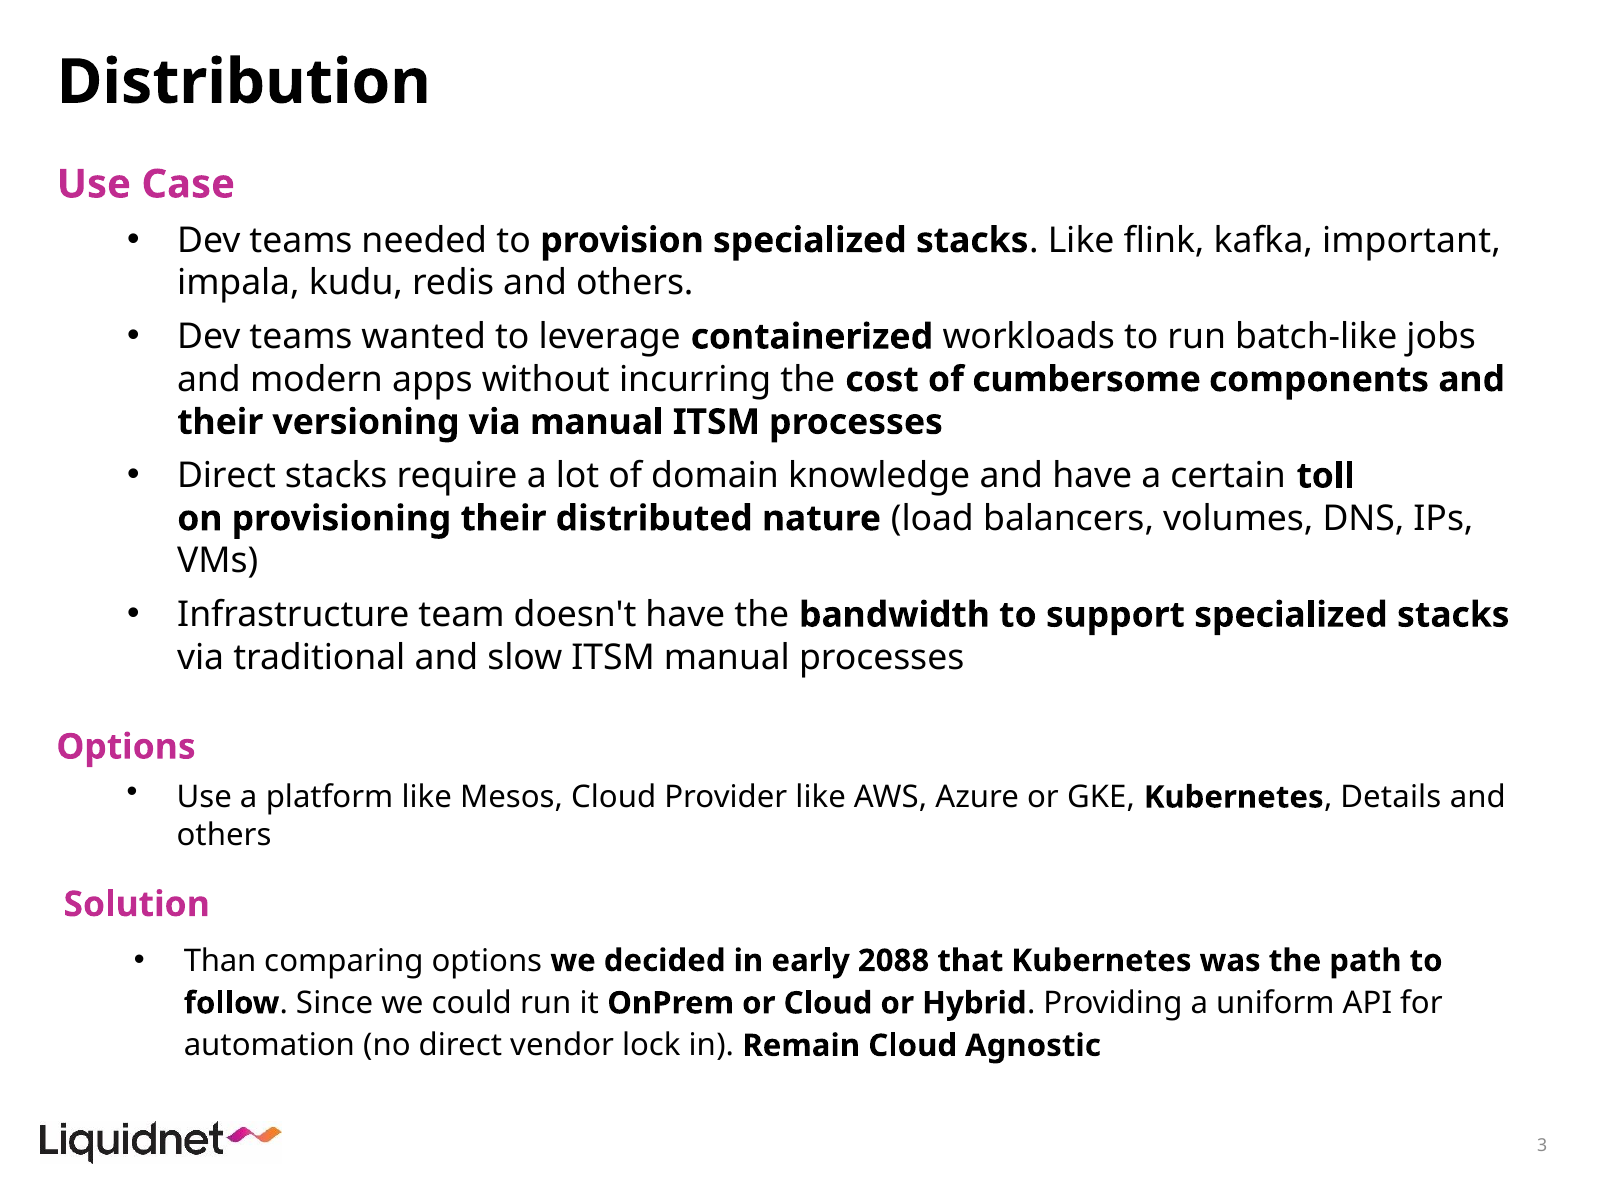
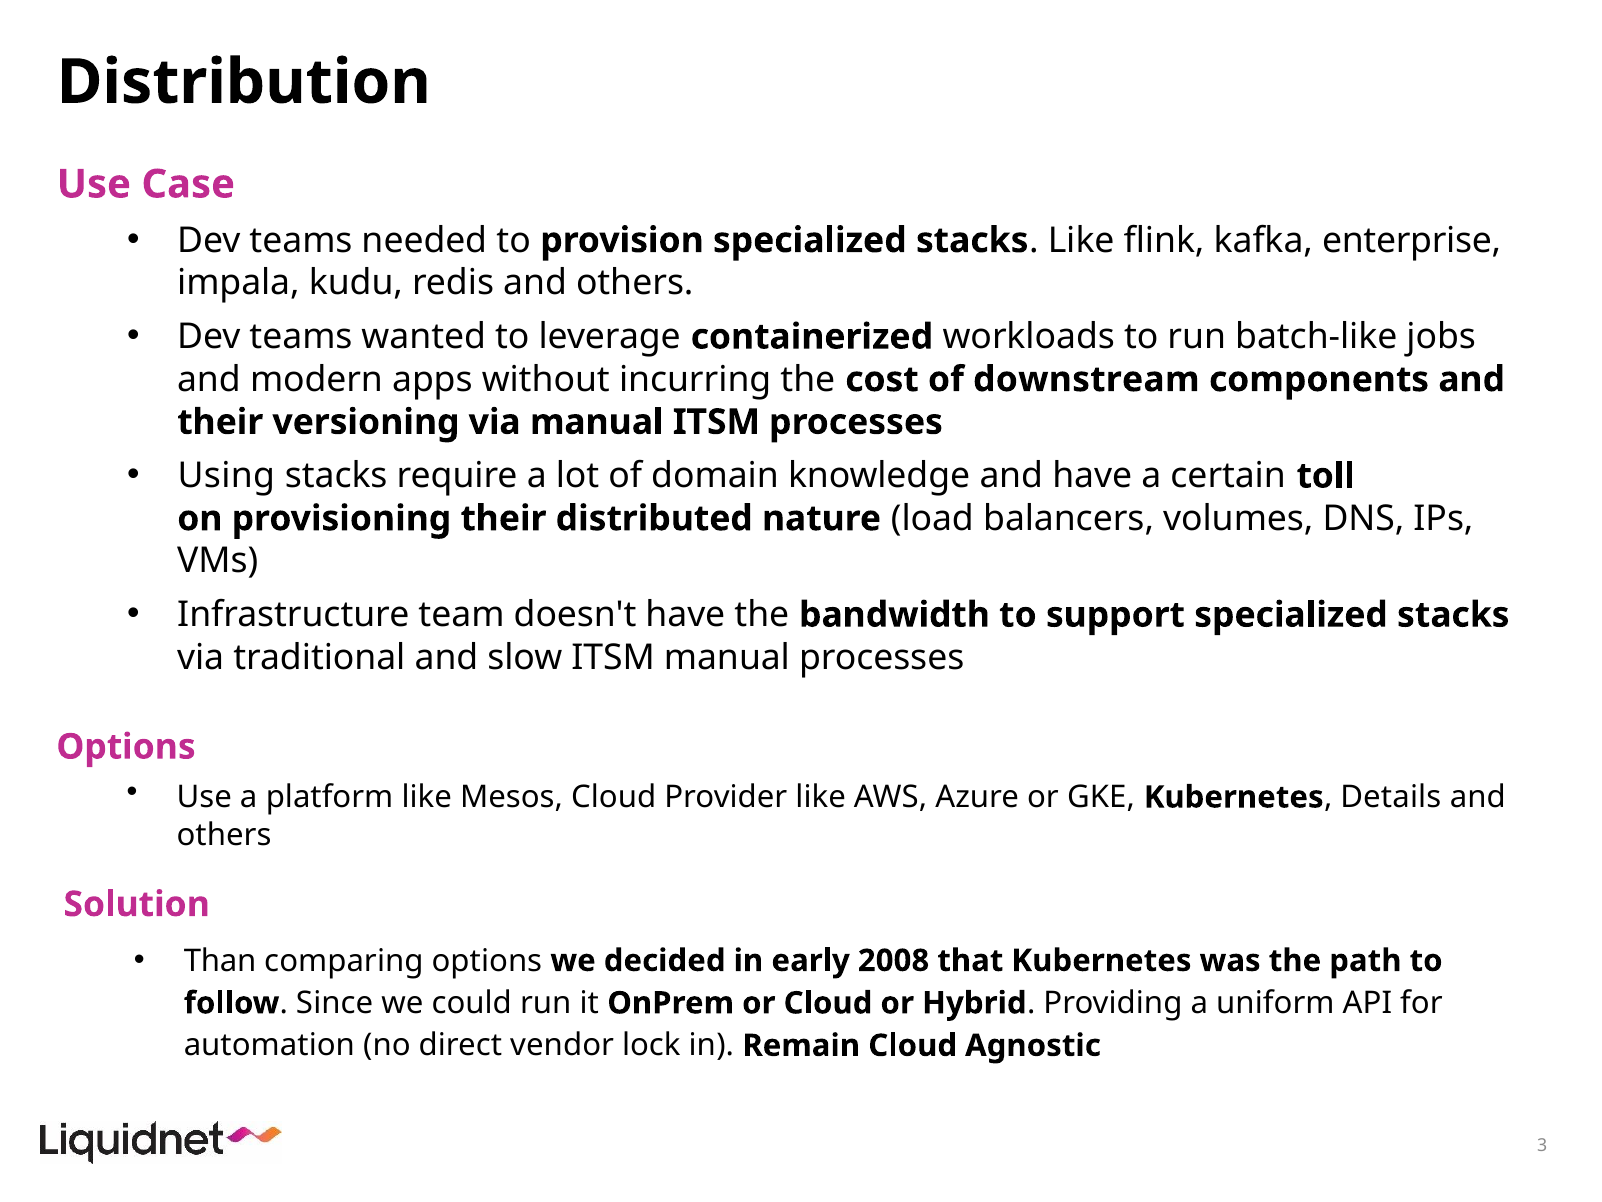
important: important -> enterprise
cumbersome: cumbersome -> downstream
Direct at (227, 476): Direct -> Using
2088: 2088 -> 2008
